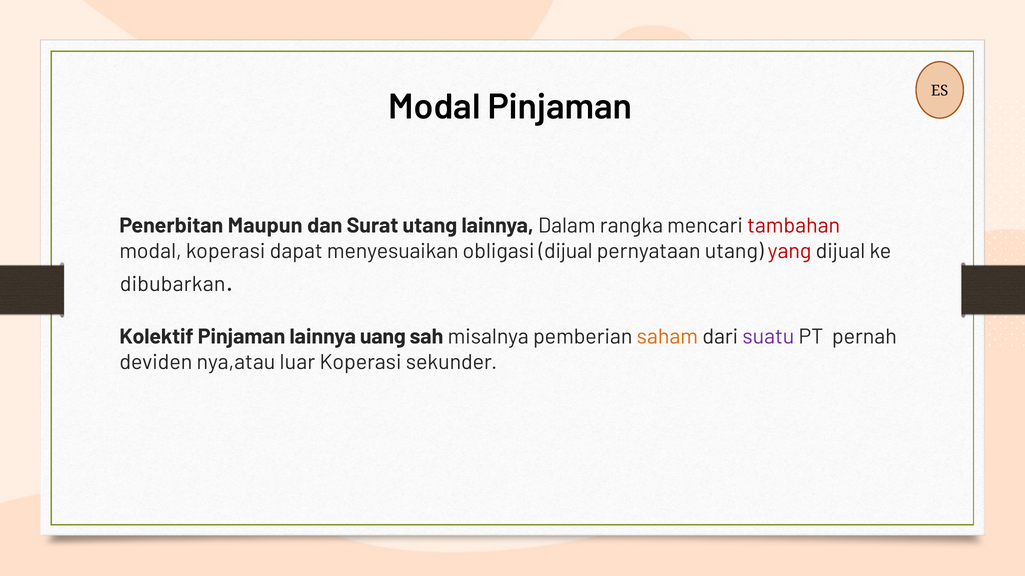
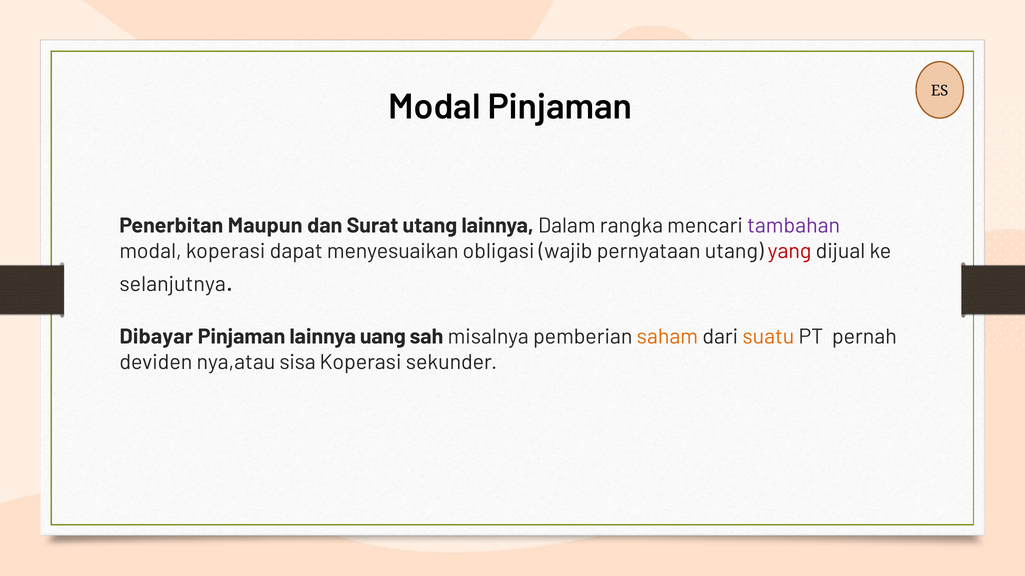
tambahan colour: red -> purple
obligasi dijual: dijual -> wajib
dibubarkan: dibubarkan -> selanjutnya
Kolektif: Kolektif -> Dibayar
suatu colour: purple -> orange
luar: luar -> sisa
